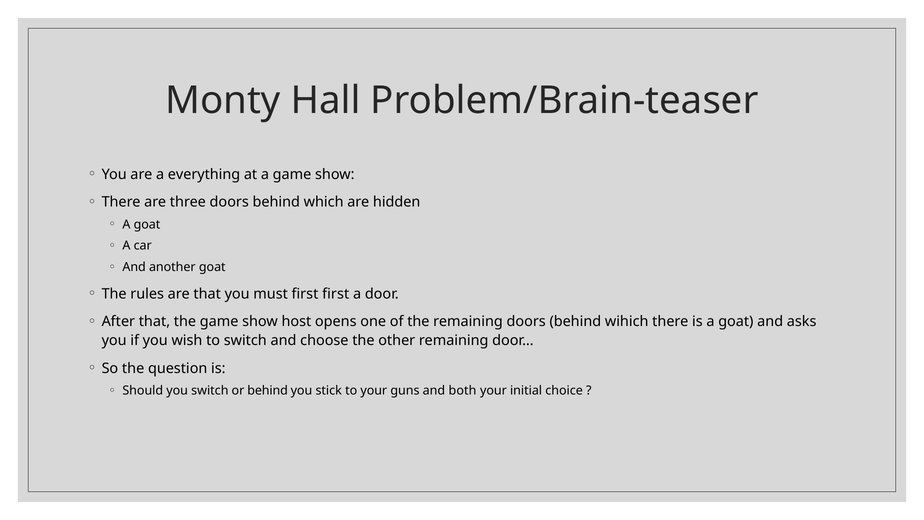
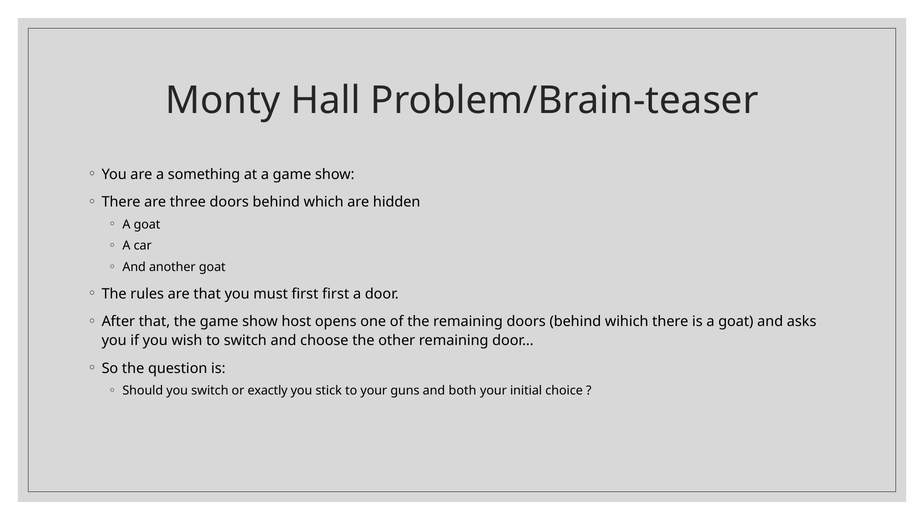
everything: everything -> something
or behind: behind -> exactly
